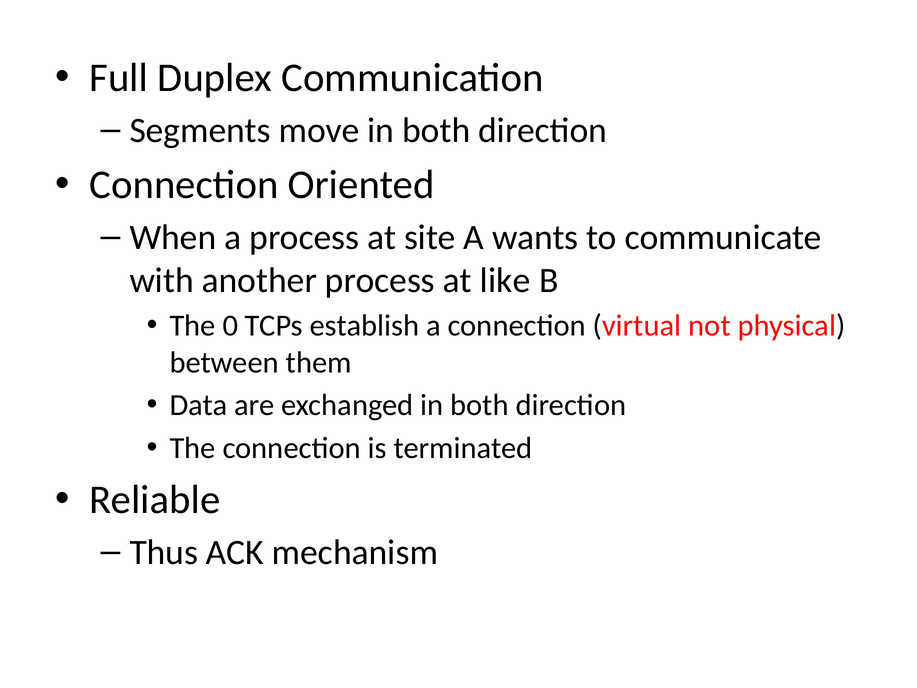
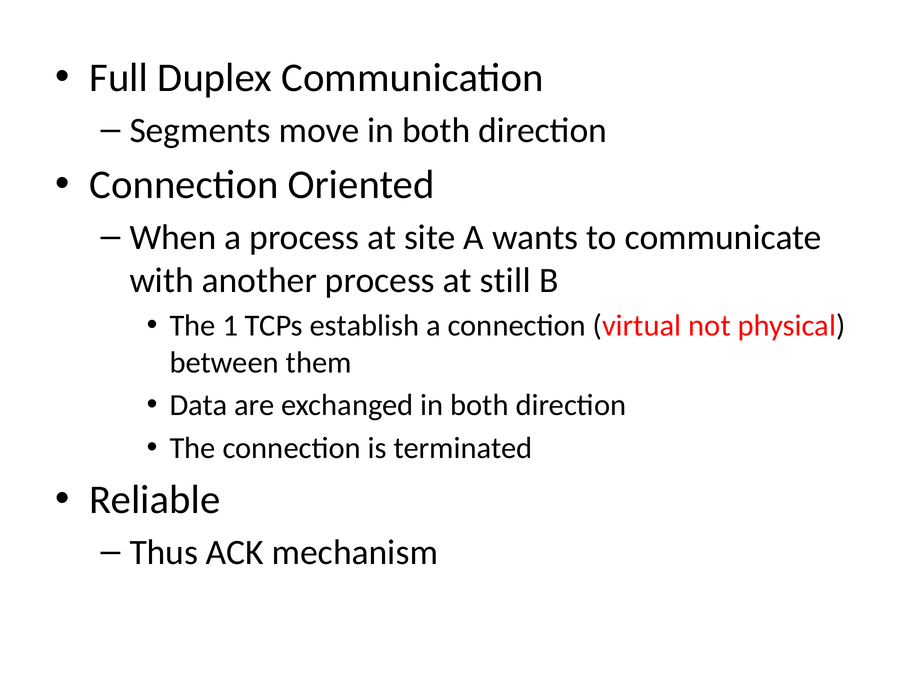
like: like -> still
0: 0 -> 1
